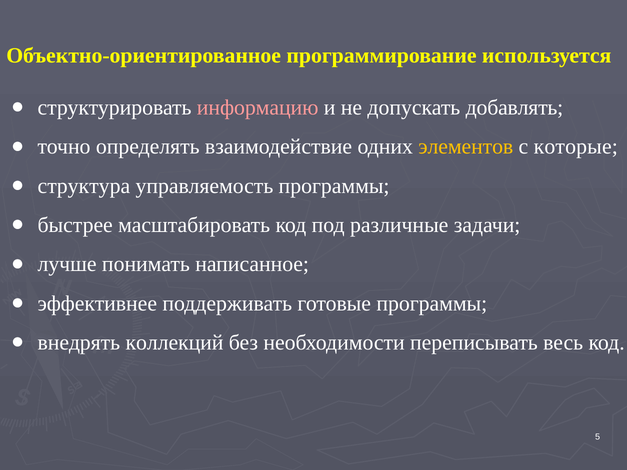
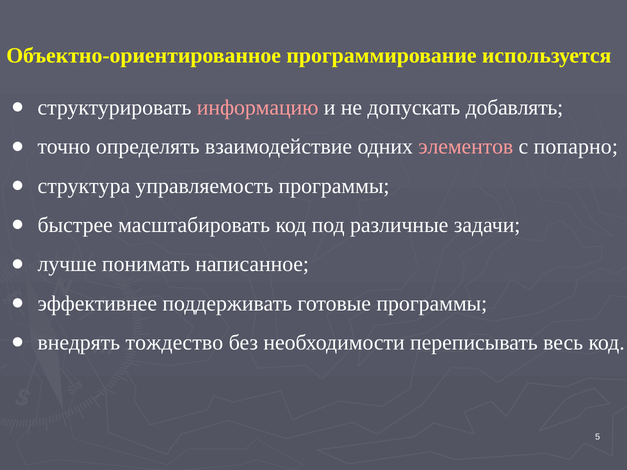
элементов colour: yellow -> pink
которые: которые -> попарно
коллекций: коллекций -> тождество
